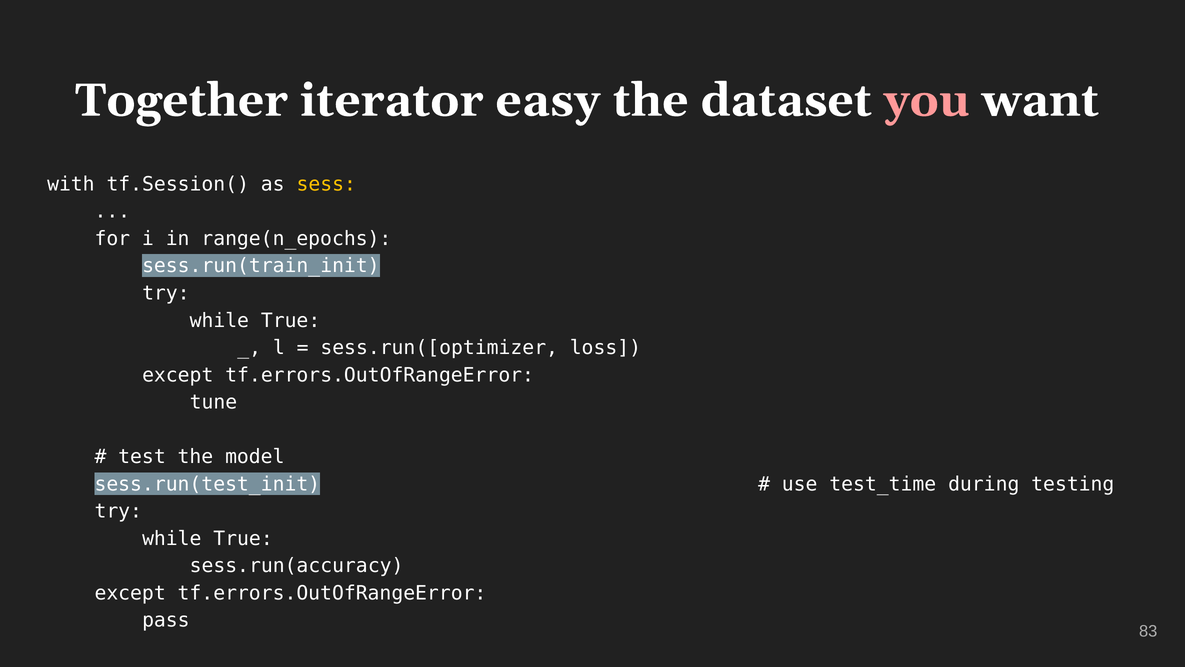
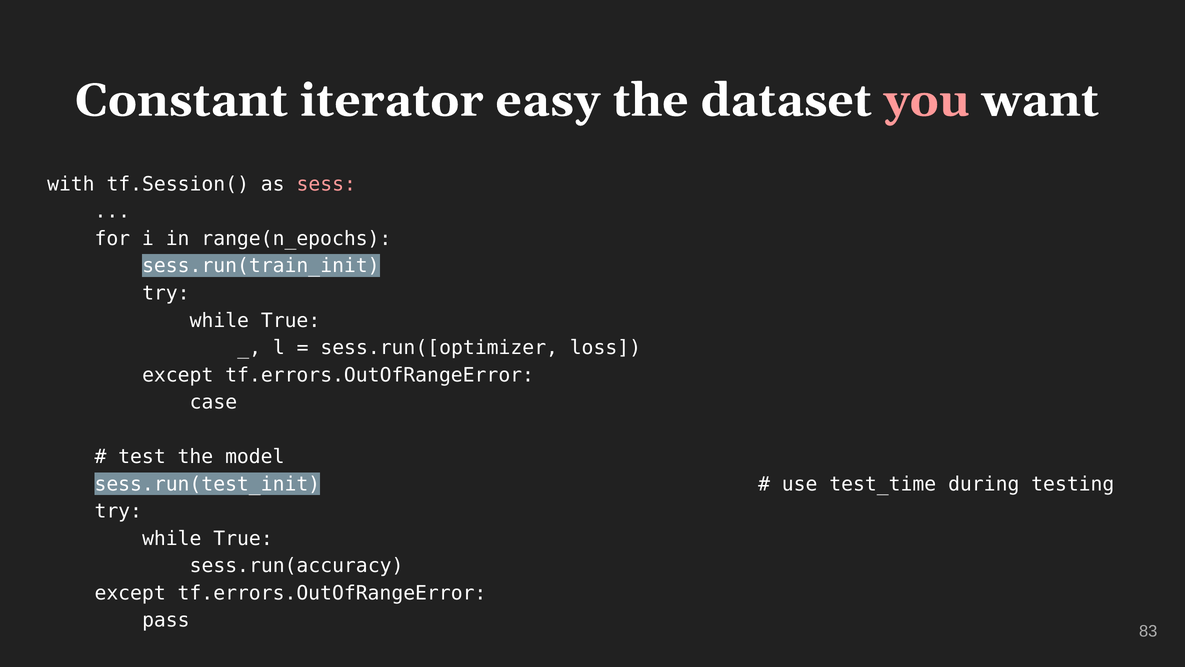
Together: Together -> Constant
sess colour: yellow -> pink
tune: tune -> case
